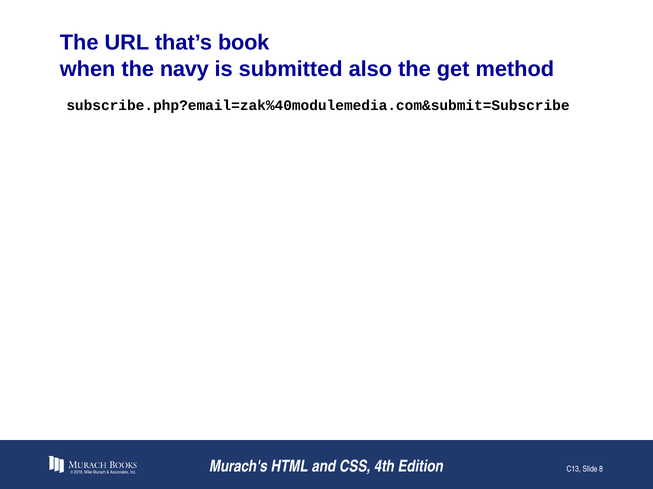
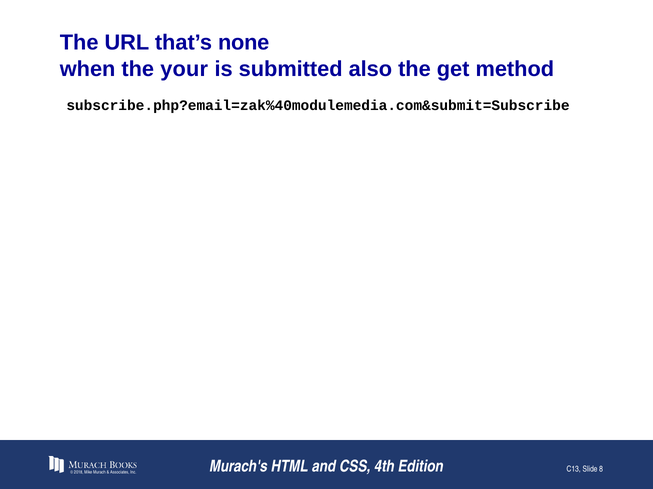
book: book -> none
navy: navy -> your
